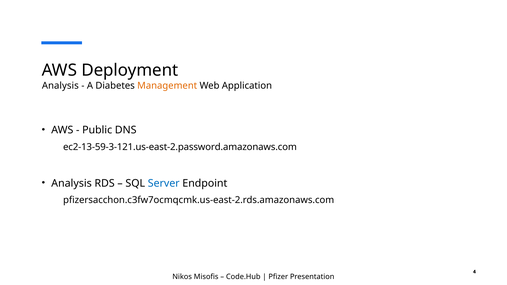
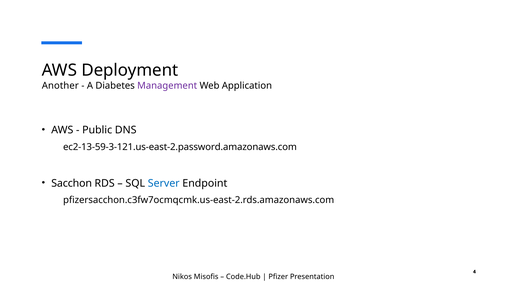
Analysis at (60, 86): Analysis -> Another
Management colour: orange -> purple
Analysis at (72, 183): Analysis -> Sacchon
